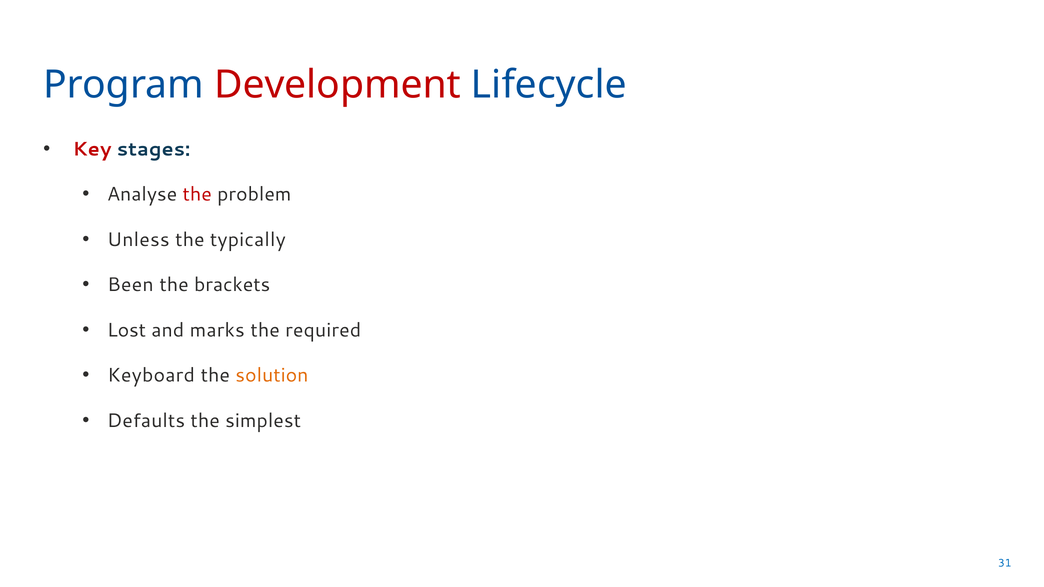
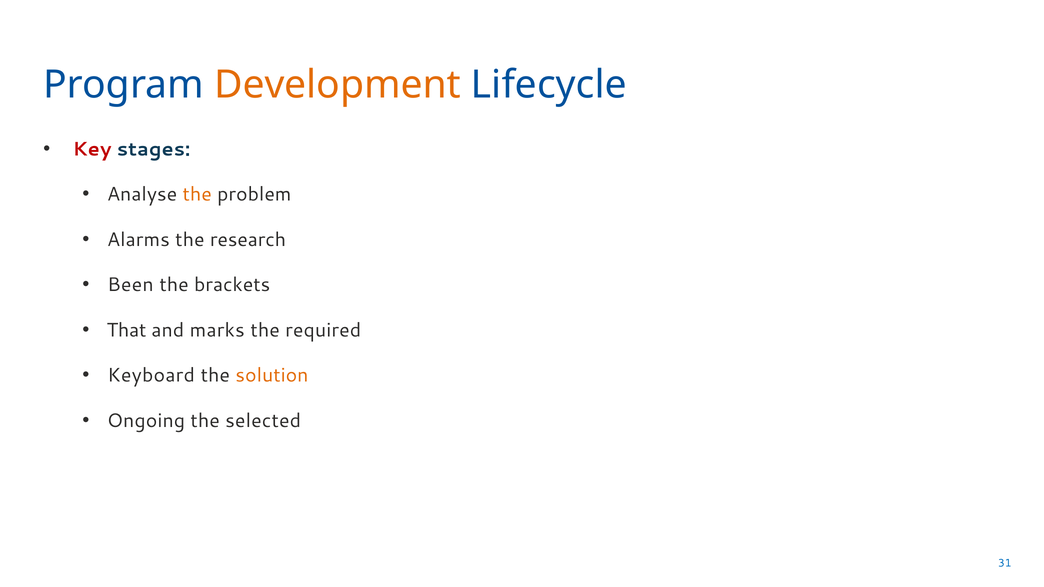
Development colour: red -> orange
the at (197, 195) colour: red -> orange
Unless: Unless -> Alarms
typically: typically -> research
Lost: Lost -> That
Defaults: Defaults -> Ongoing
simplest: simplest -> selected
